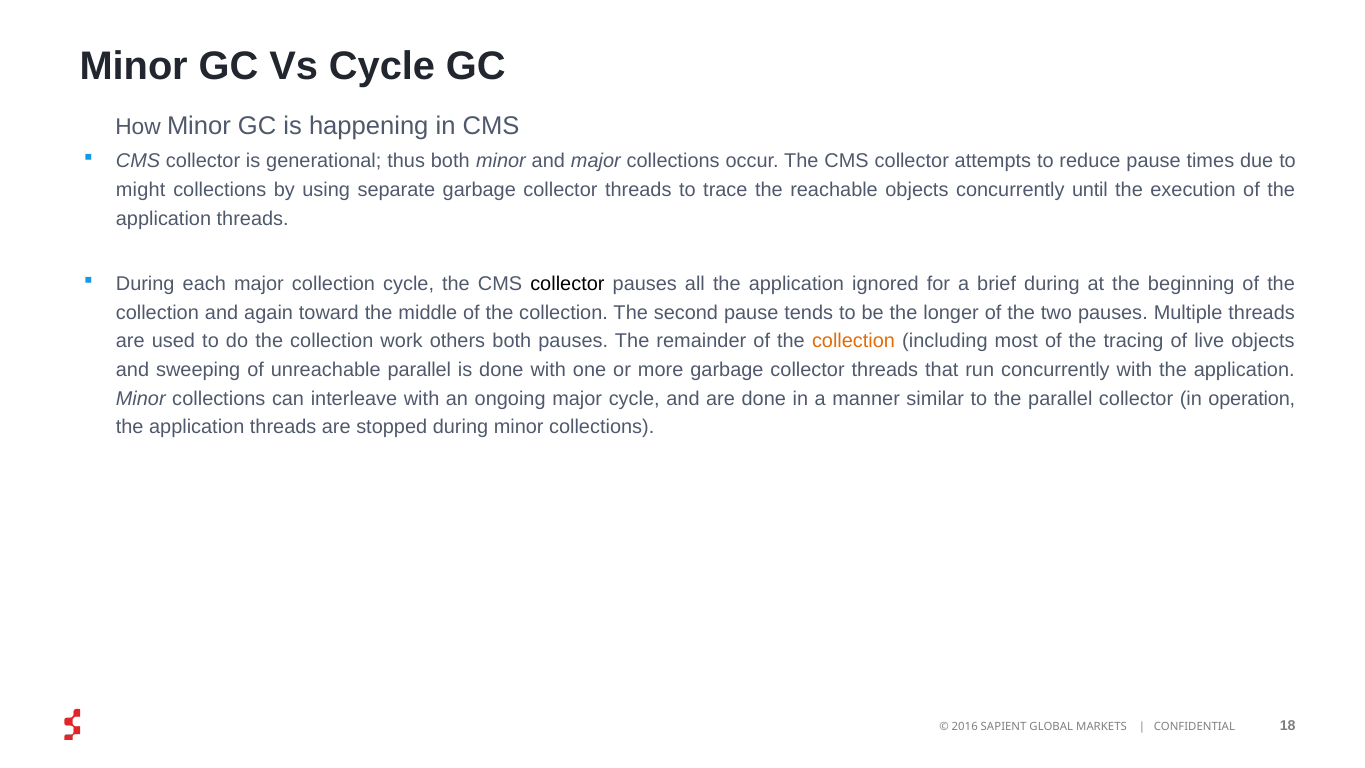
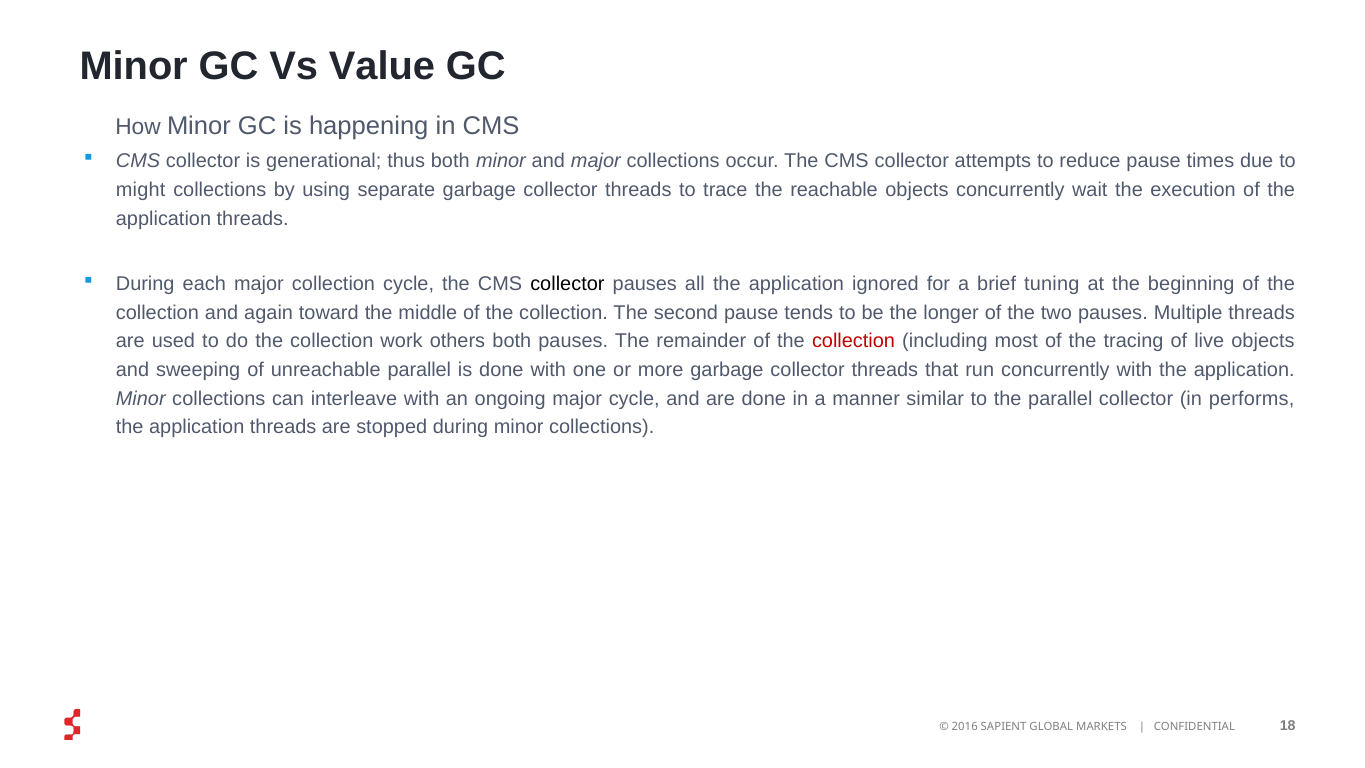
Vs Cycle: Cycle -> Value
until: until -> wait
brief during: during -> tuning
collection at (854, 341) colour: orange -> red
operation: operation -> performs
